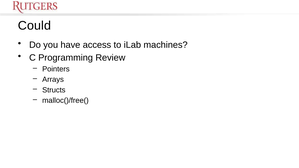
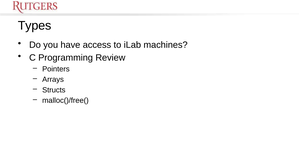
Could: Could -> Types
